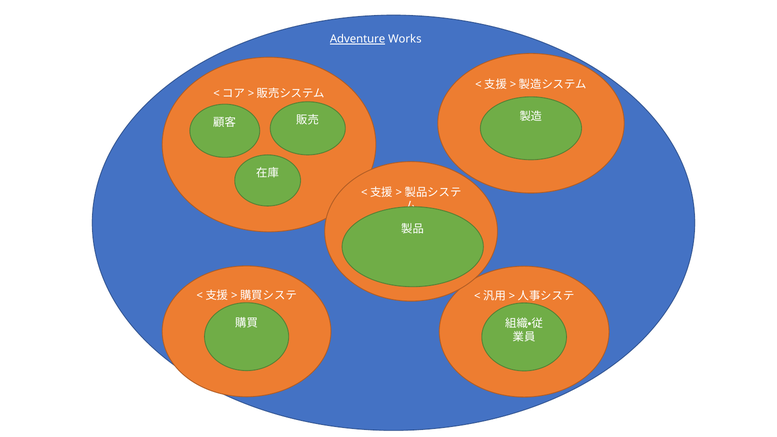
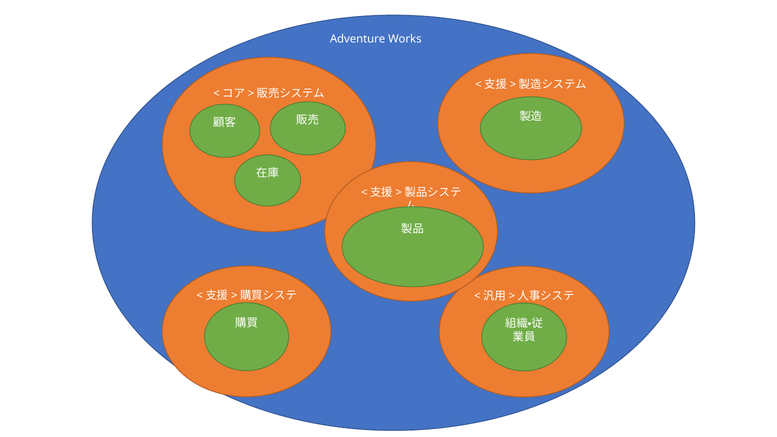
Adventure underline: present -> none
